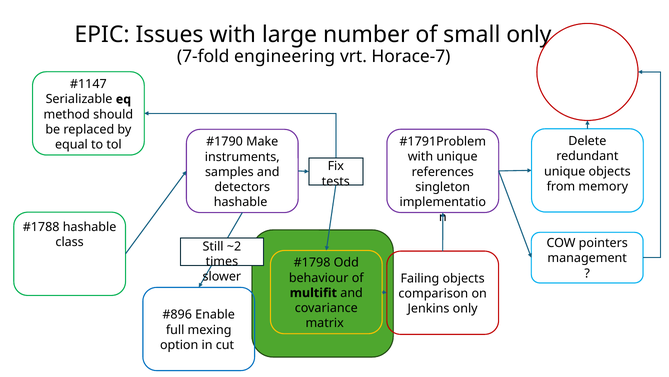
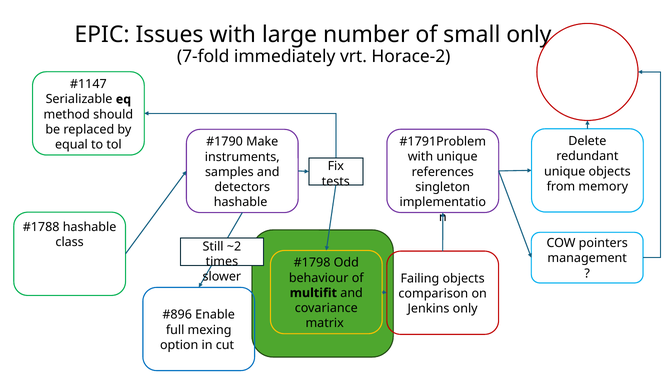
engineering: engineering -> immediately
Horace-7: Horace-7 -> Horace-2
